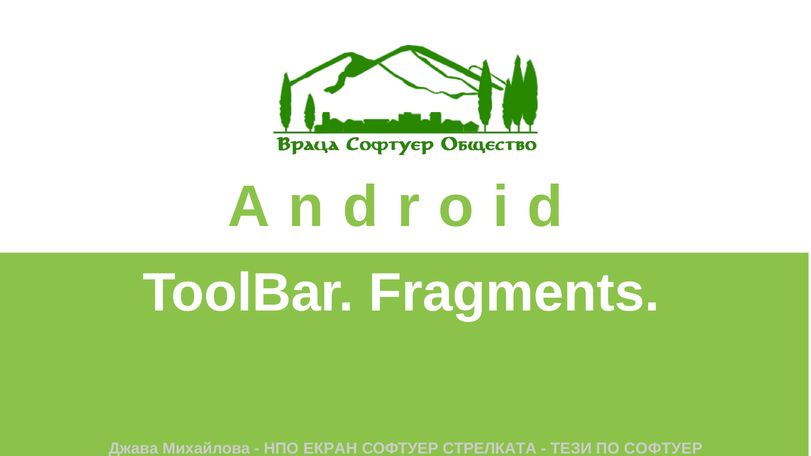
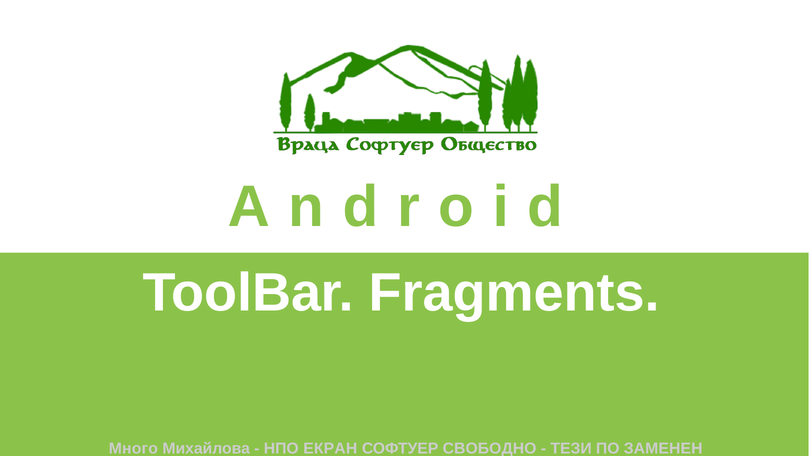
Джава: Джава -> Много
СТРЕЛКАТА: СТРЕЛКАТА -> СВОБОДНО
ПО СОФТУЕР: СОФТУЕР -> ЗАМЕНЕН
